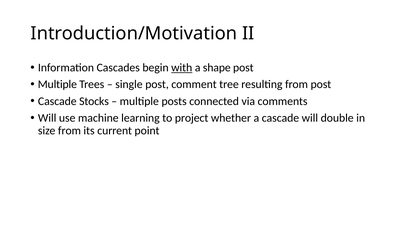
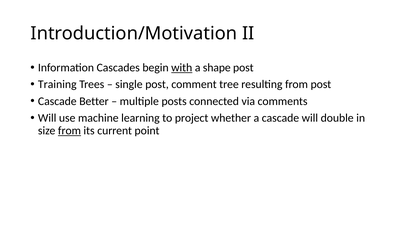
Multiple at (57, 84): Multiple -> Training
Stocks: Stocks -> Better
from at (69, 131) underline: none -> present
